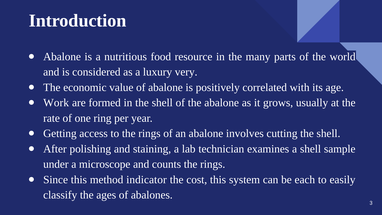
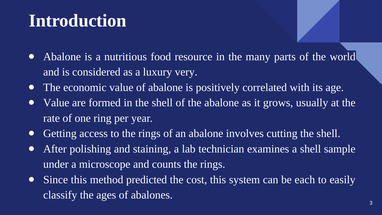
Work at (56, 103): Work -> Value
indicator: indicator -> predicted
